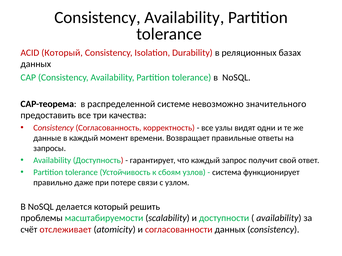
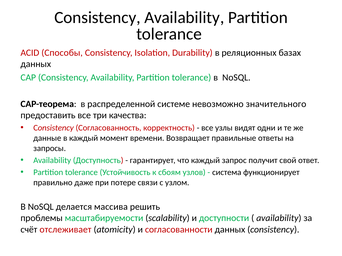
ACID Который: Который -> Способы
делается который: который -> массива
